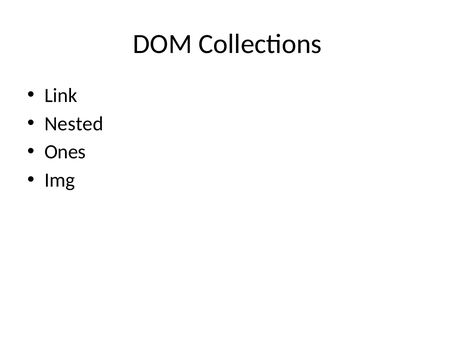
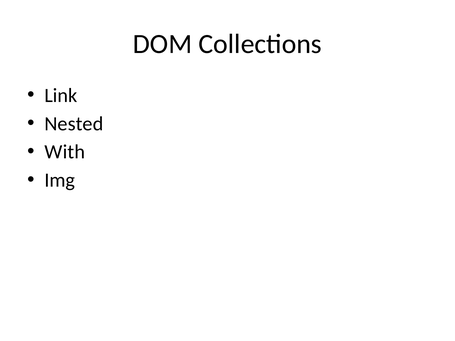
Ones: Ones -> With
